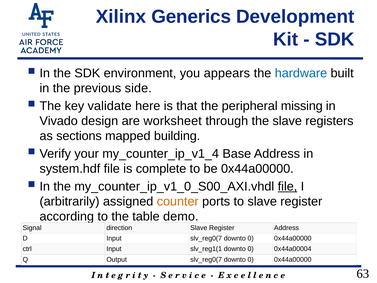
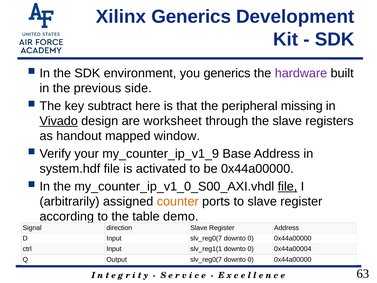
you appears: appears -> generics
hardware colour: blue -> purple
validate: validate -> subtract
Vivado underline: none -> present
sections: sections -> handout
building: building -> window
my_counter_ip_v1_4: my_counter_ip_v1_4 -> my_counter_ip_v1_9
complete: complete -> activated
